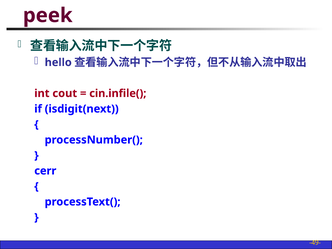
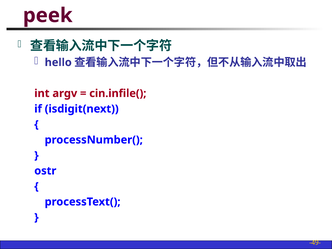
cout: cout -> argv
cerr: cerr -> ostr
